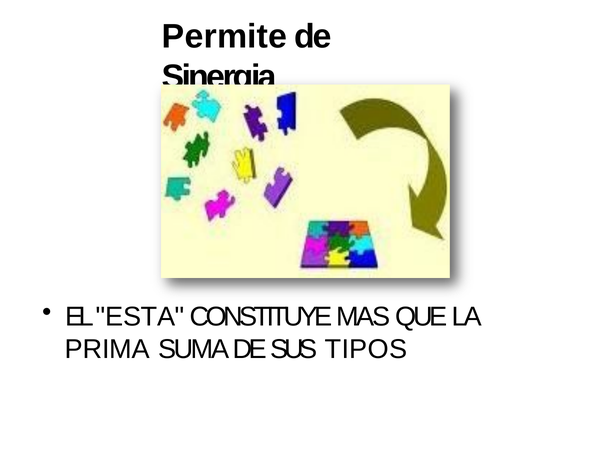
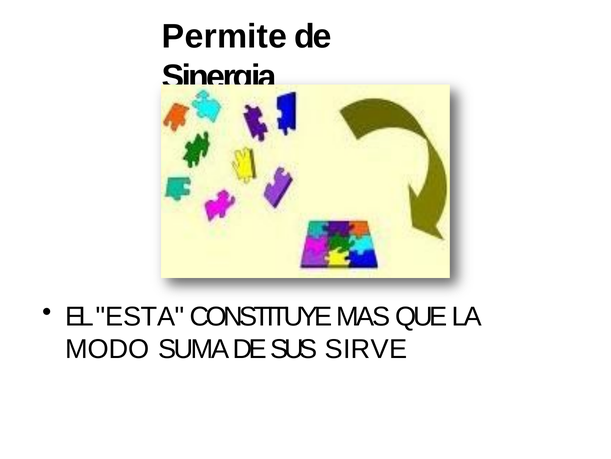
PRIMA: PRIMA -> MODO
TIPOS: TIPOS -> SIRVE
